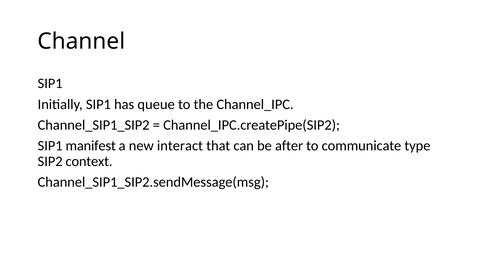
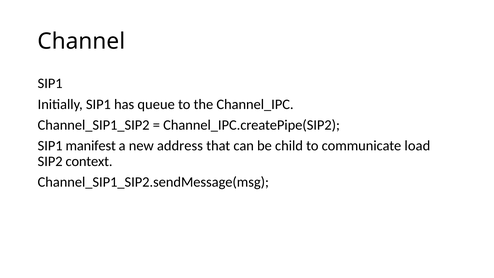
interact: interact -> address
after: after -> child
type: type -> load
